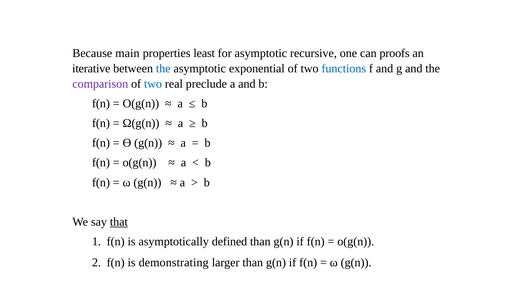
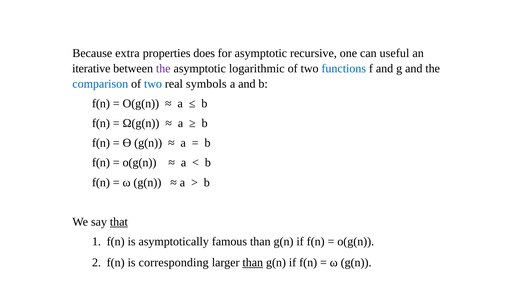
main: main -> extra
least: least -> does
proofs: proofs -> useful
the at (163, 68) colour: blue -> purple
exponential: exponential -> logarithmic
comparison colour: purple -> blue
preclude: preclude -> symbols
defined: defined -> famous
demonstrating: demonstrating -> corresponding
than at (253, 263) underline: none -> present
